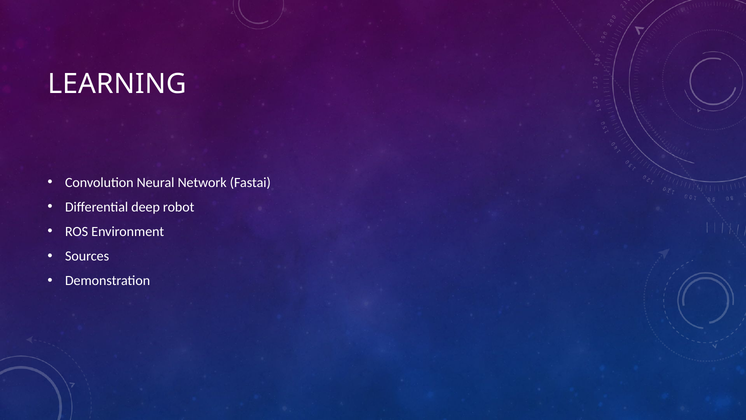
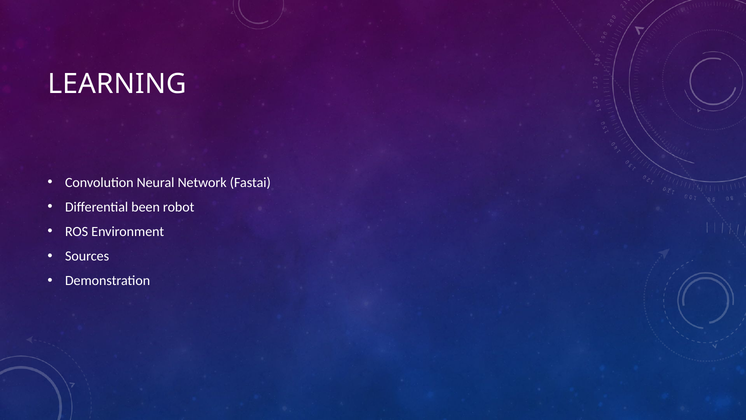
deep: deep -> been
